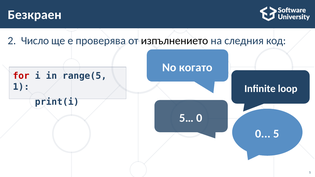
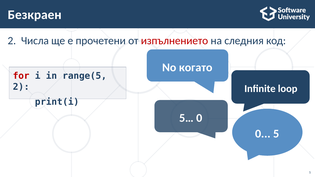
Число: Число -> Числа
проверява: проверява -> прочетени
изпълнението colour: black -> red
1 at (21, 87): 1 -> 2
